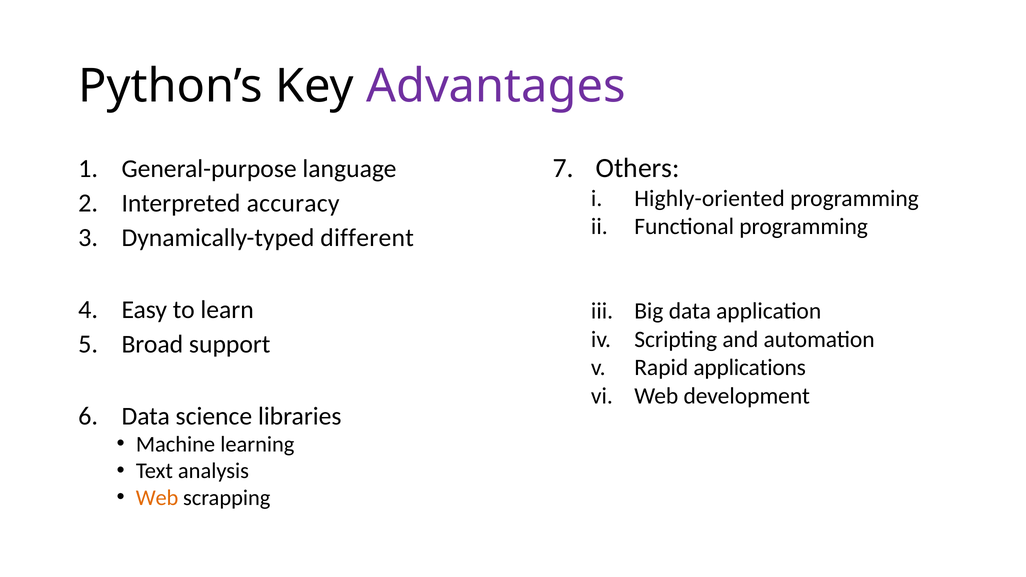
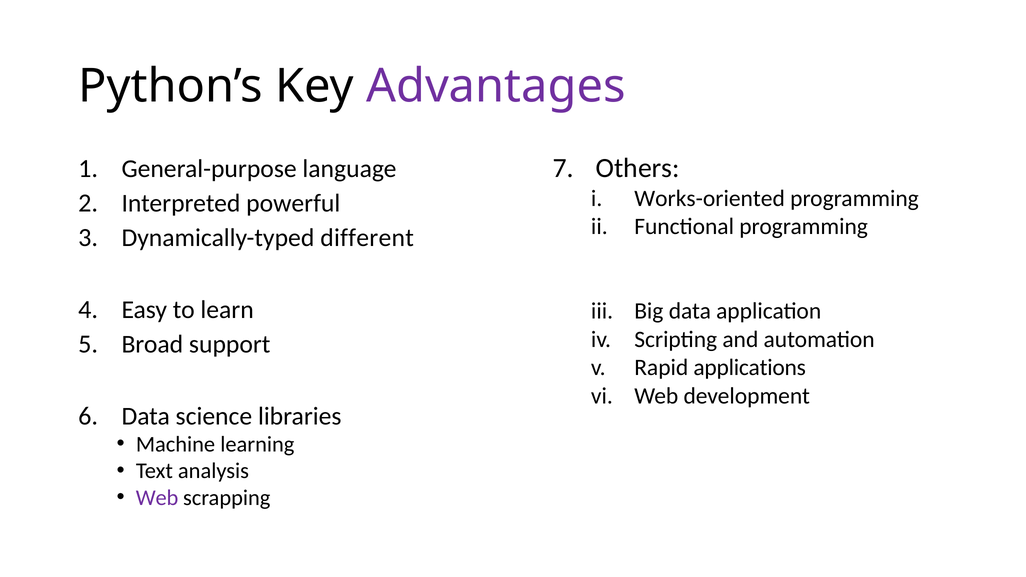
Highly-oriented: Highly-oriented -> Works-oriented
accuracy: accuracy -> powerful
Web at (157, 498) colour: orange -> purple
